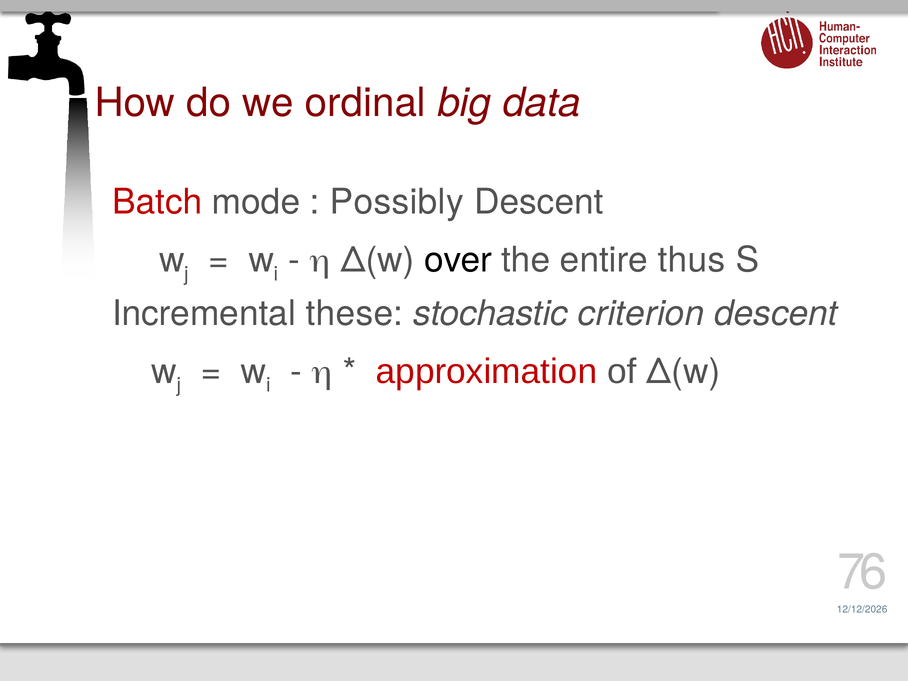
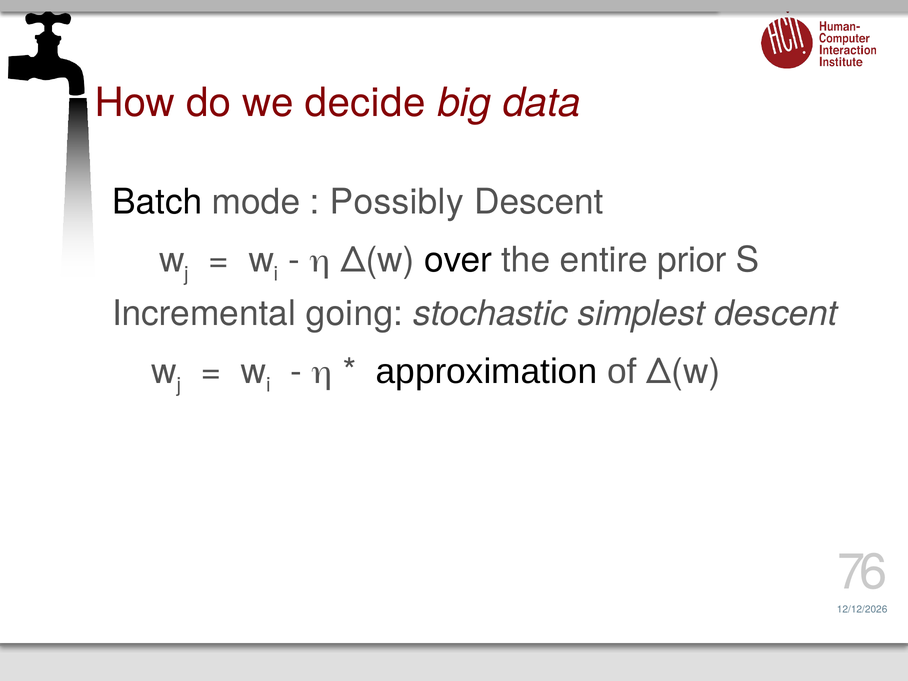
ordinal: ordinal -> decide
Batch colour: red -> black
thus: thus -> prior
these: these -> going
criterion: criterion -> simplest
approximation colour: red -> black
